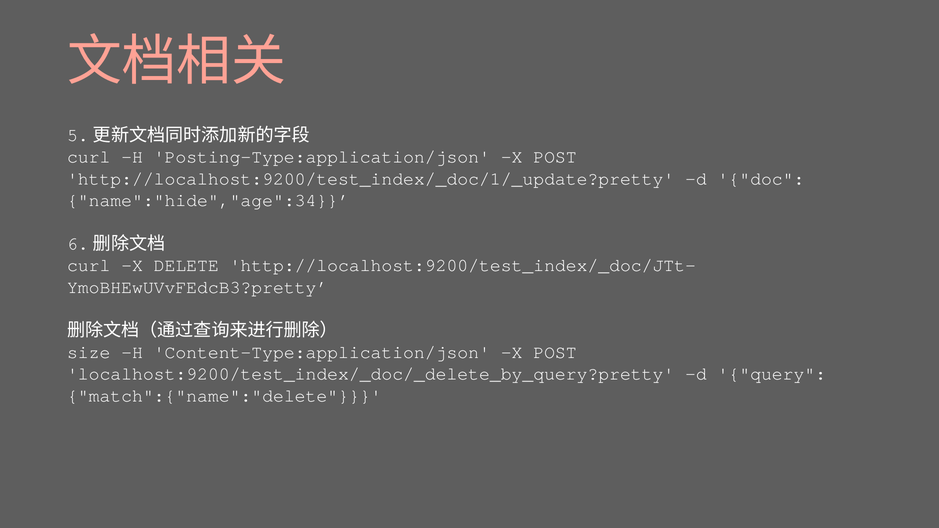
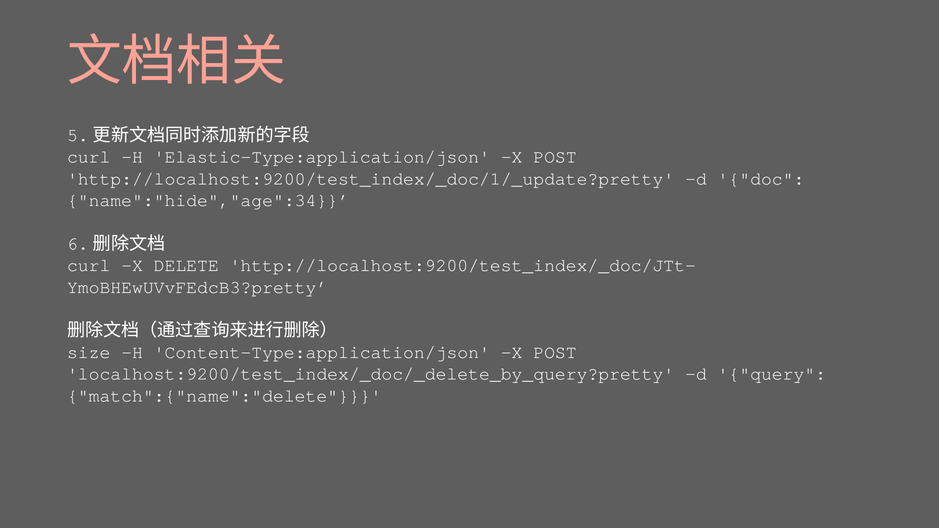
Posting-Type:application/json: Posting-Type:application/json -> Elastic-Type:application/json
